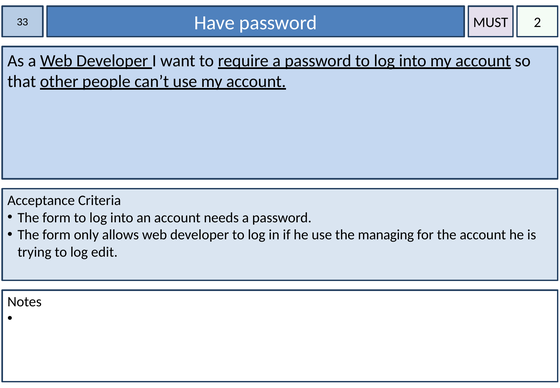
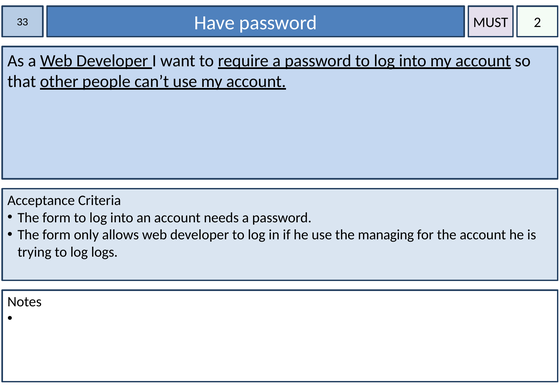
edit: edit -> logs
